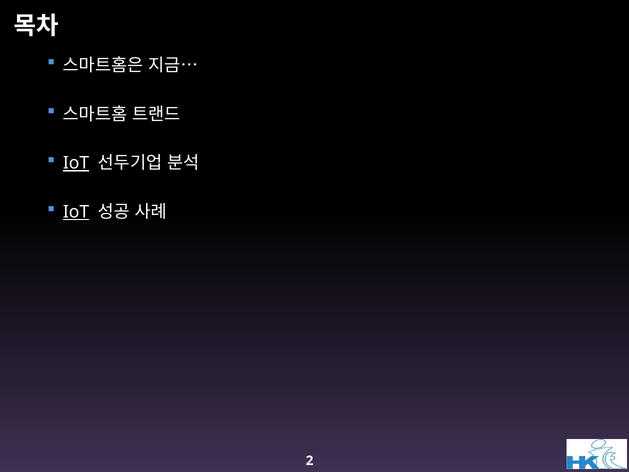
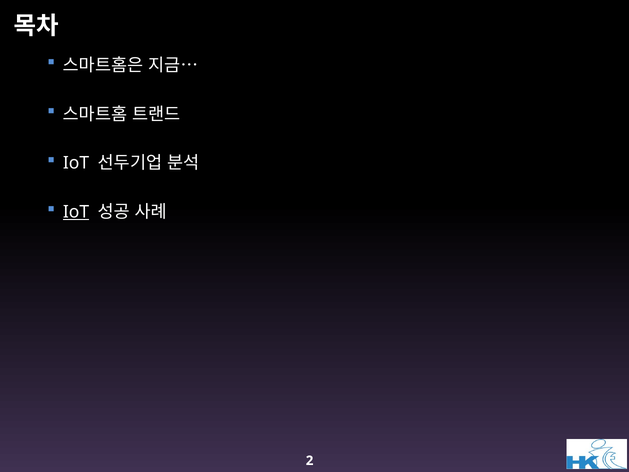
IoT at (76, 163) underline: present -> none
